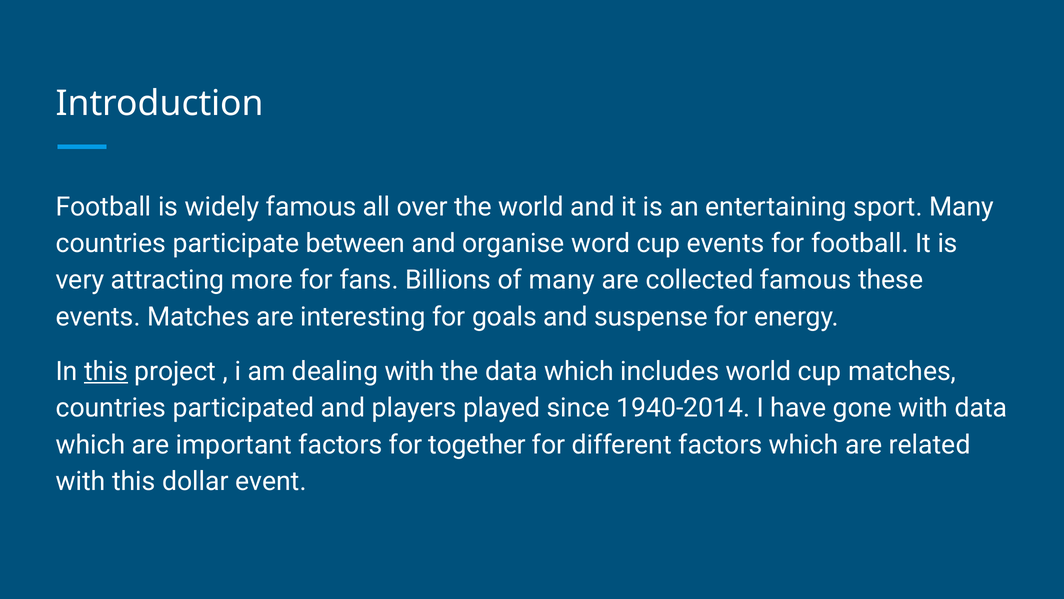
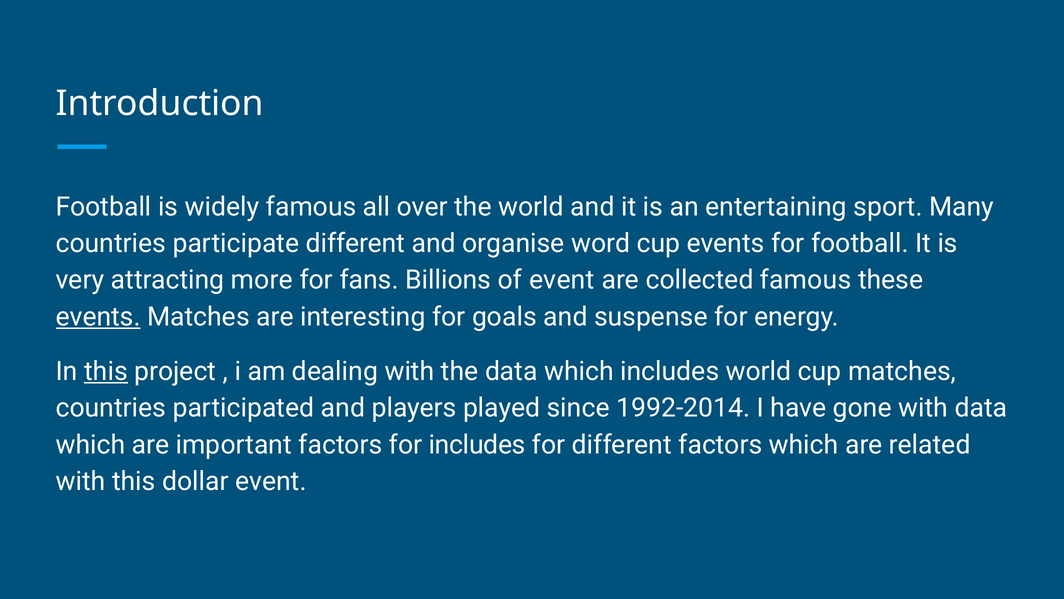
participate between: between -> different
of many: many -> event
events at (98, 317) underline: none -> present
1940-2014: 1940-2014 -> 1992-2014
for together: together -> includes
